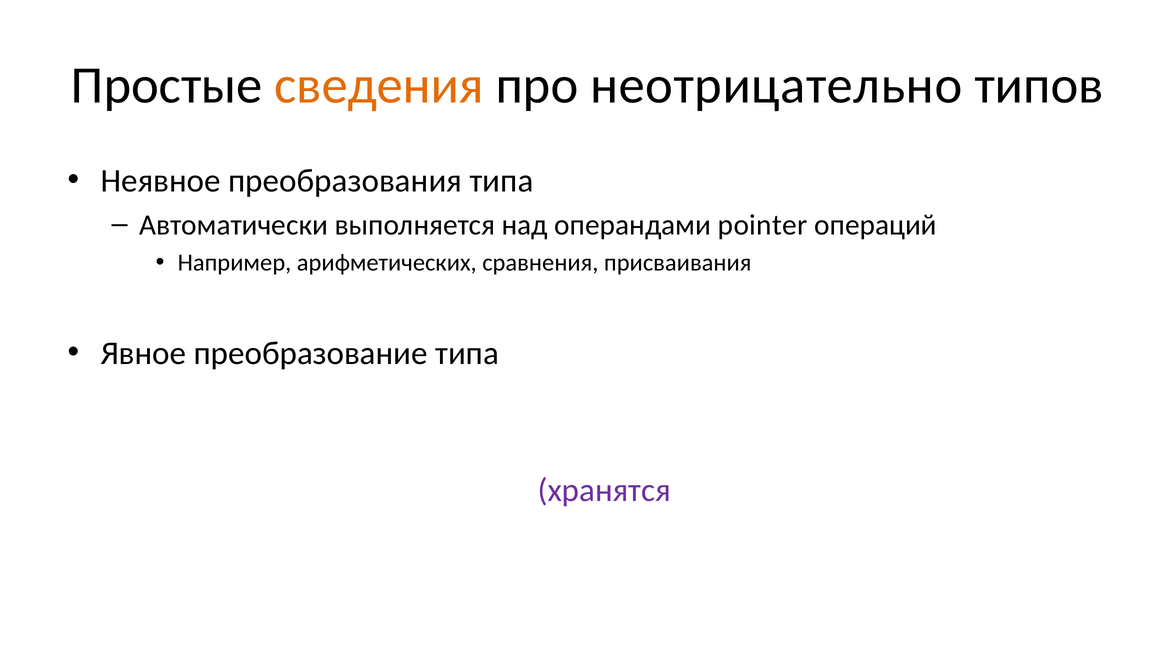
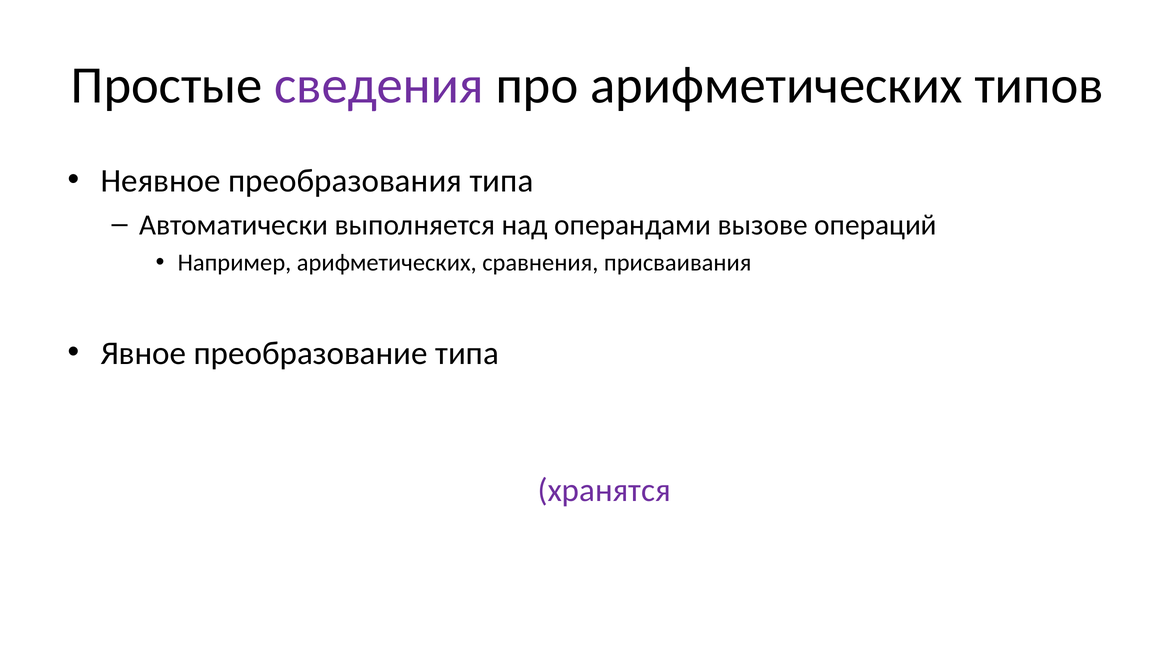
сведения colour: orange -> purple
про неотрицательно: неотрицательно -> арифметических
pointer: pointer -> вызове
